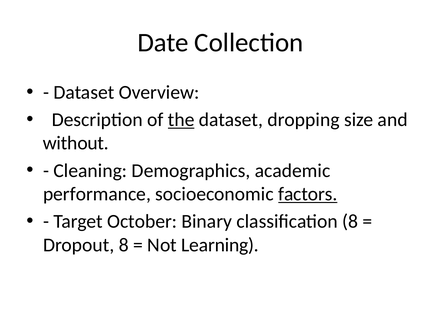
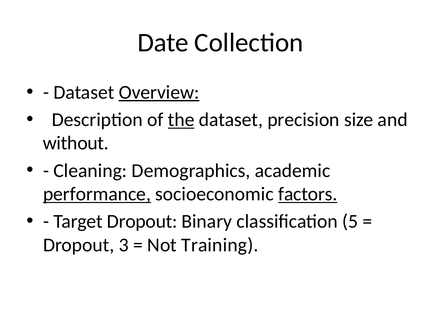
Overview underline: none -> present
dropping: dropping -> precision
performance underline: none -> present
Target October: October -> Dropout
classification 8: 8 -> 5
Dropout 8: 8 -> 3
Learning: Learning -> Training
